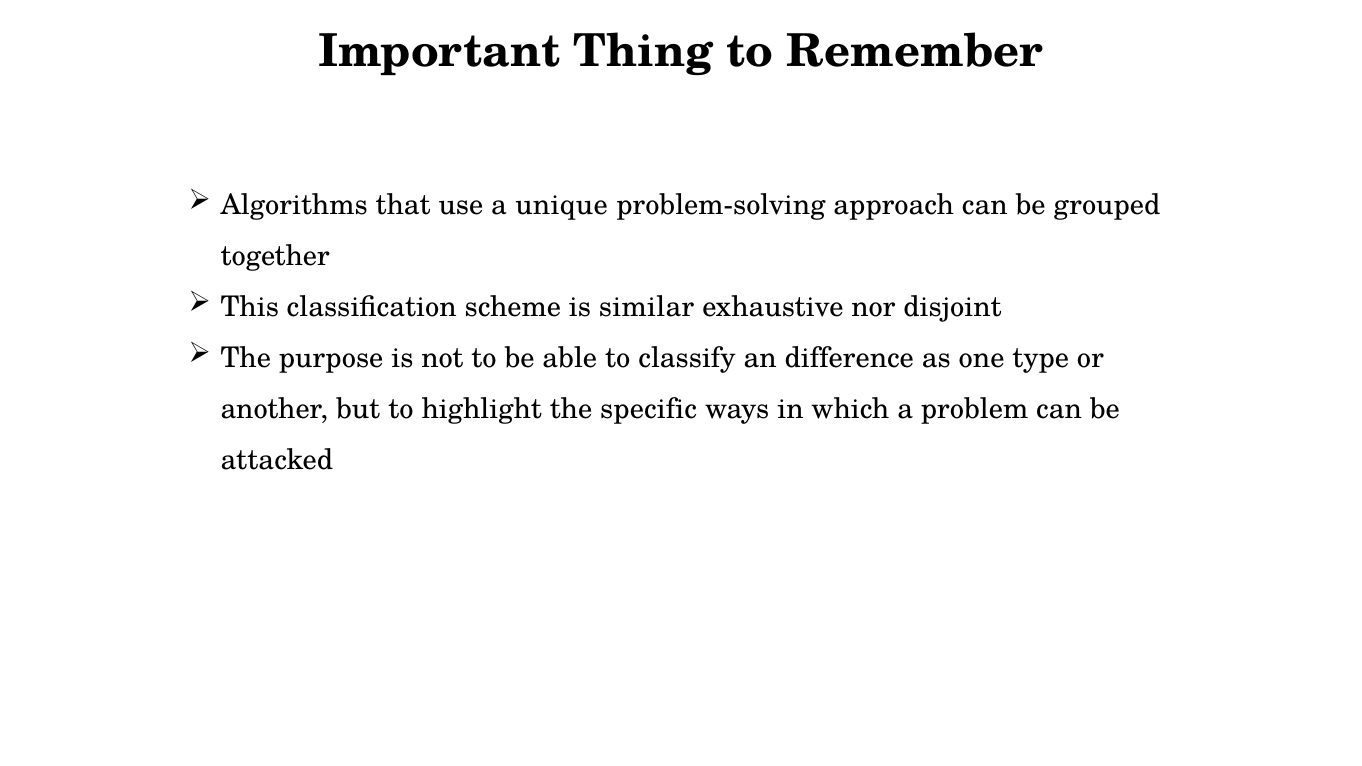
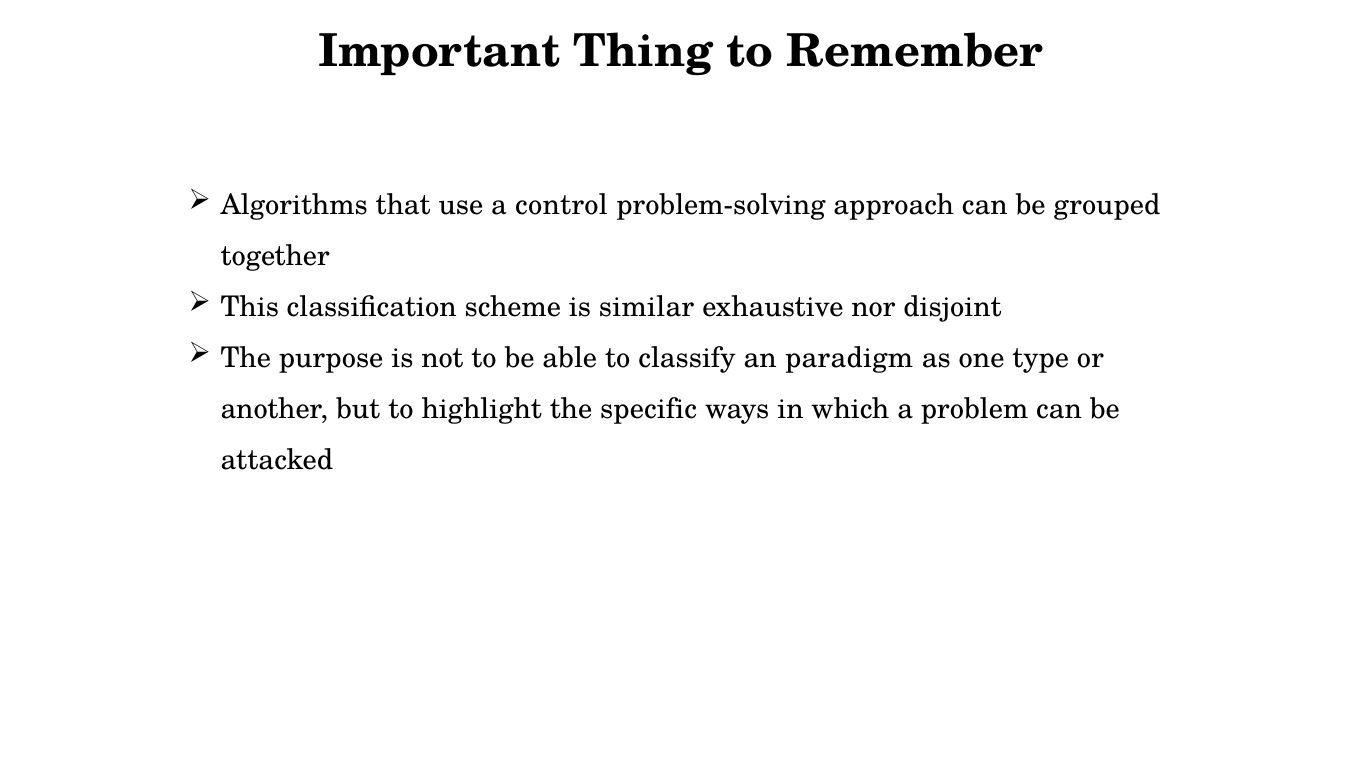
unique: unique -> control
difference: difference -> paradigm
